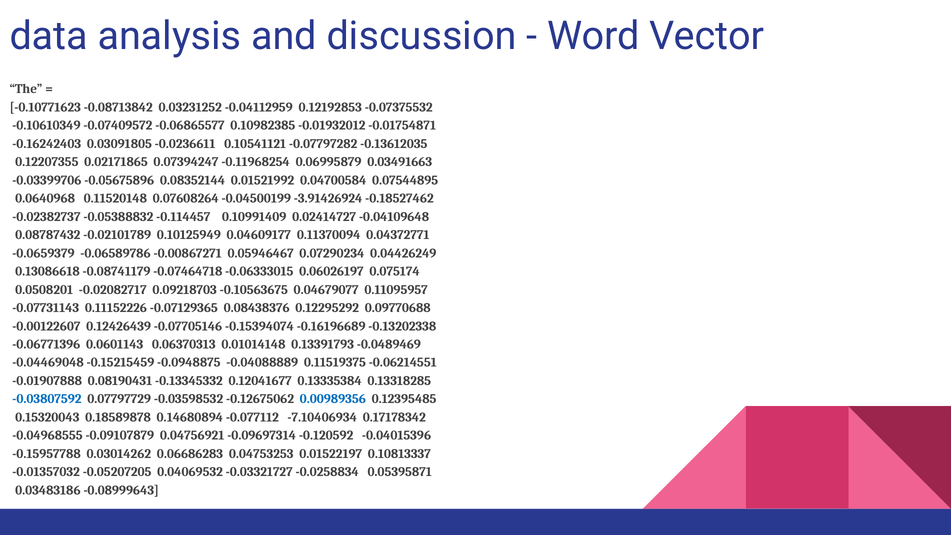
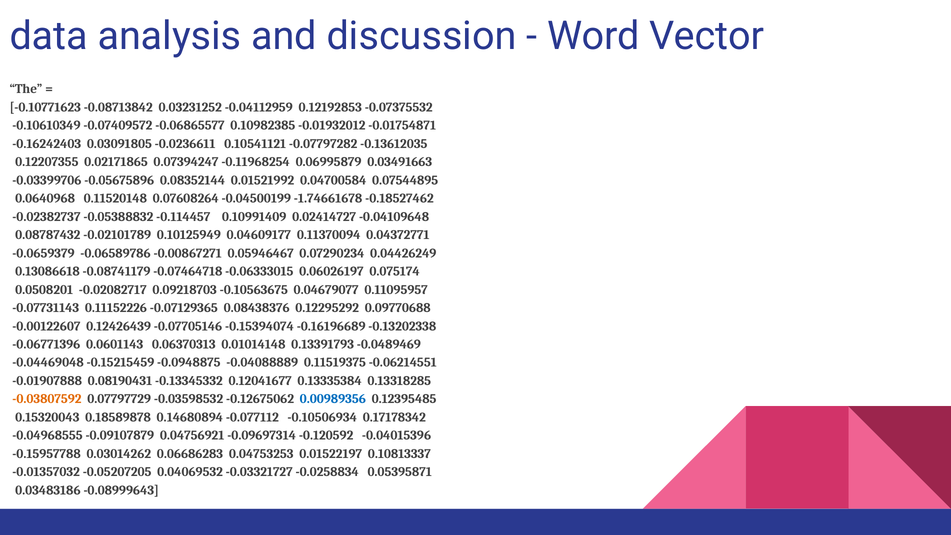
-3.91426924: -3.91426924 -> -1.74661678
-0.03807592 colour: blue -> orange
-7.10406934: -7.10406934 -> -0.10506934
